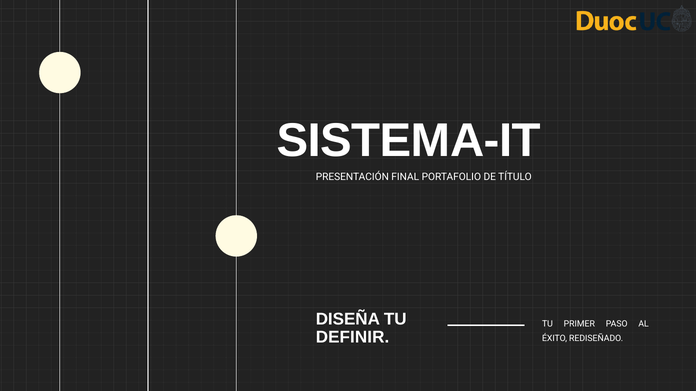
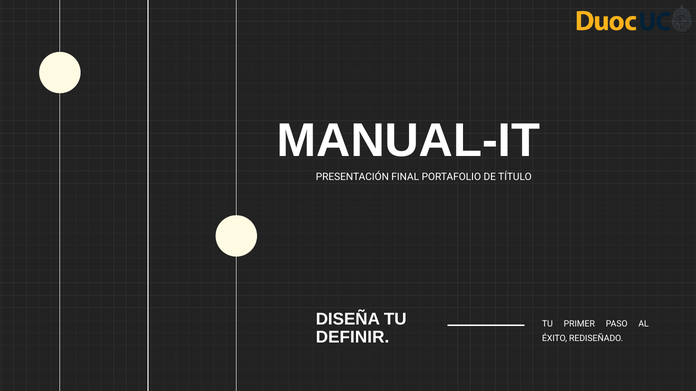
SISTEMA-IT: SISTEMA-IT -> MANUAL-IT
